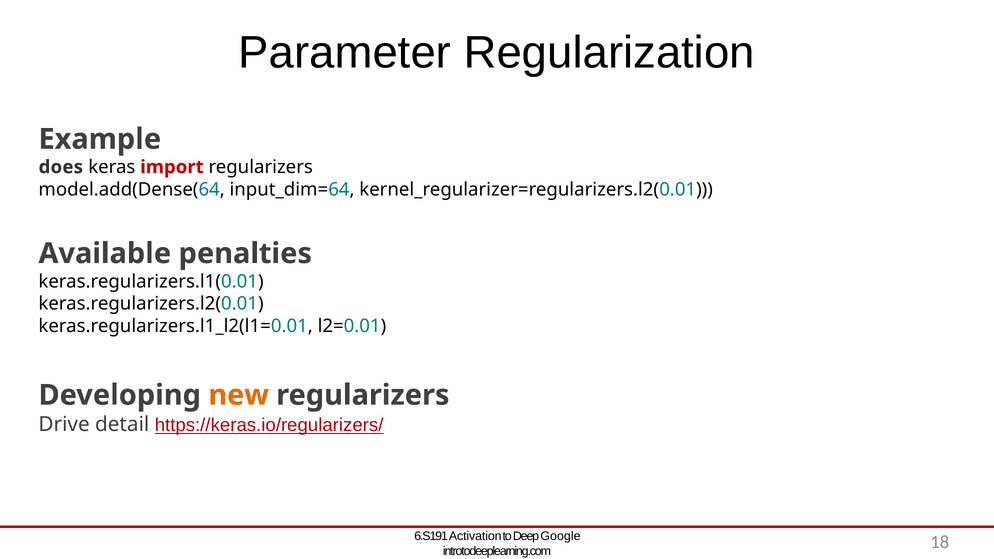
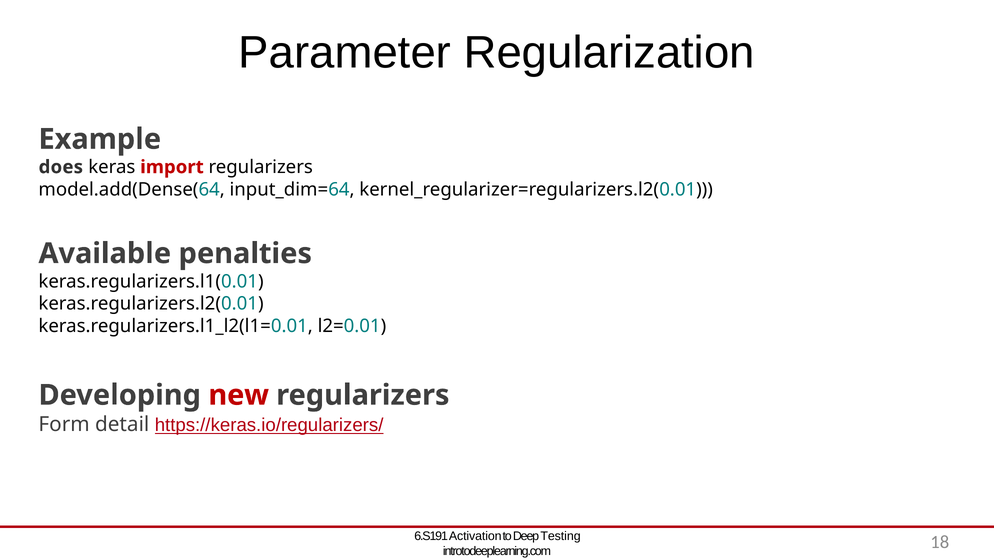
new colour: orange -> red
Drive: Drive -> Form
Google: Google -> Testing
